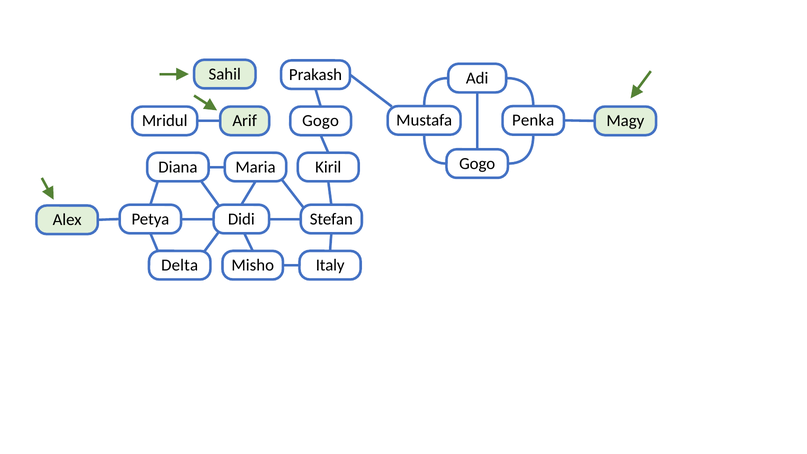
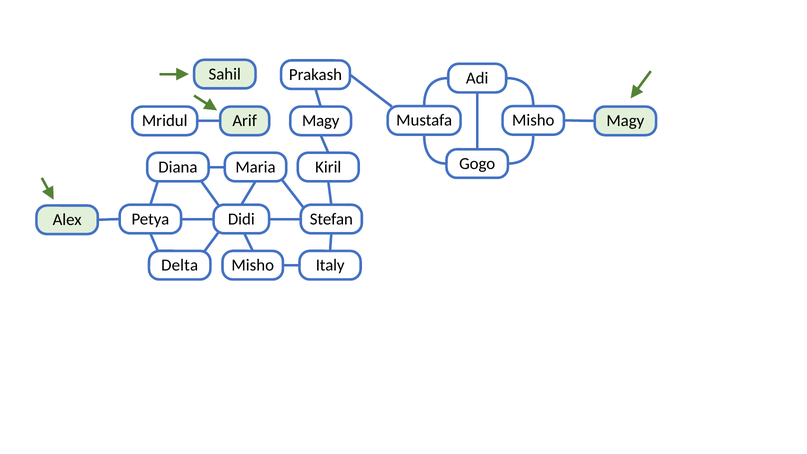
Mustafa Penka: Penka -> Misho
Gogo at (321, 121): Gogo -> Magy
